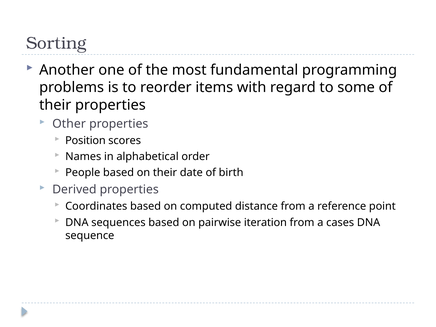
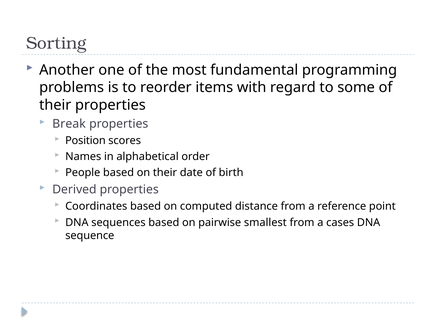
Other: Other -> Break
iteration: iteration -> smallest
